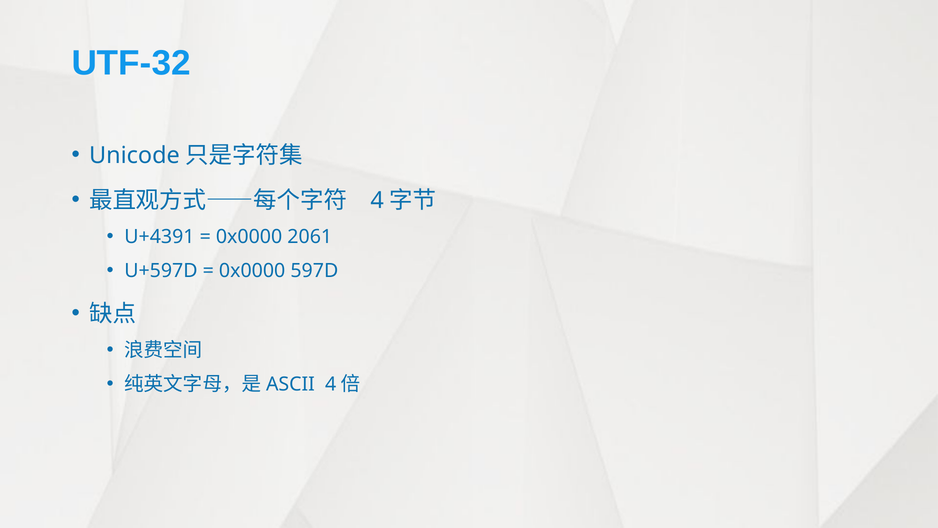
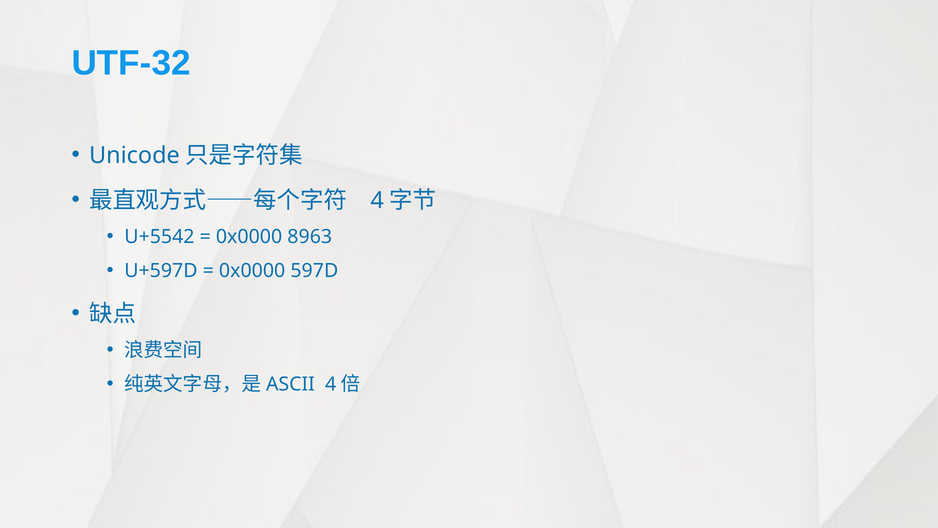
U+4391: U+4391 -> U+5542
2061: 2061 -> 8963
